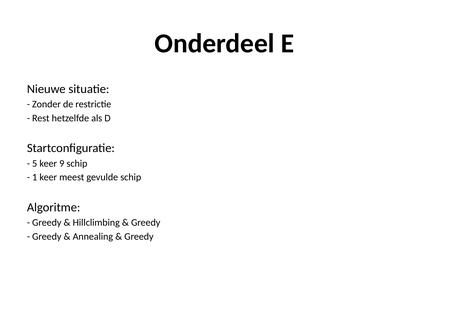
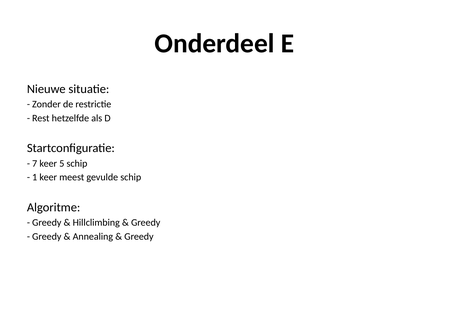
5: 5 -> 7
9: 9 -> 5
